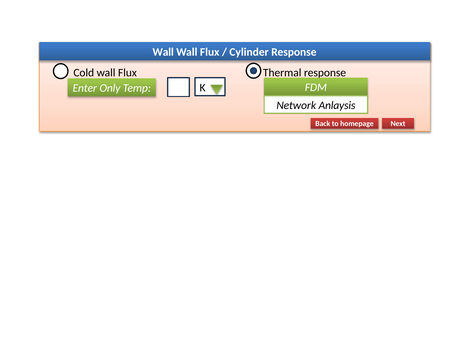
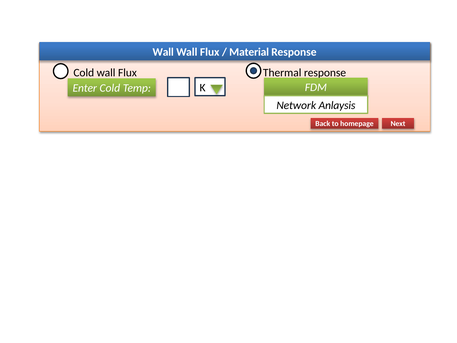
Cylinder: Cylinder -> Material
Enter Only: Only -> Cold
